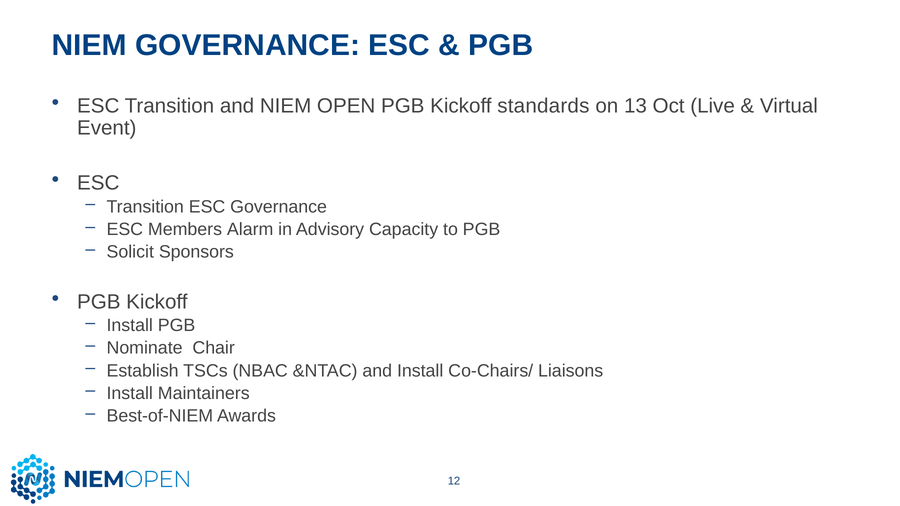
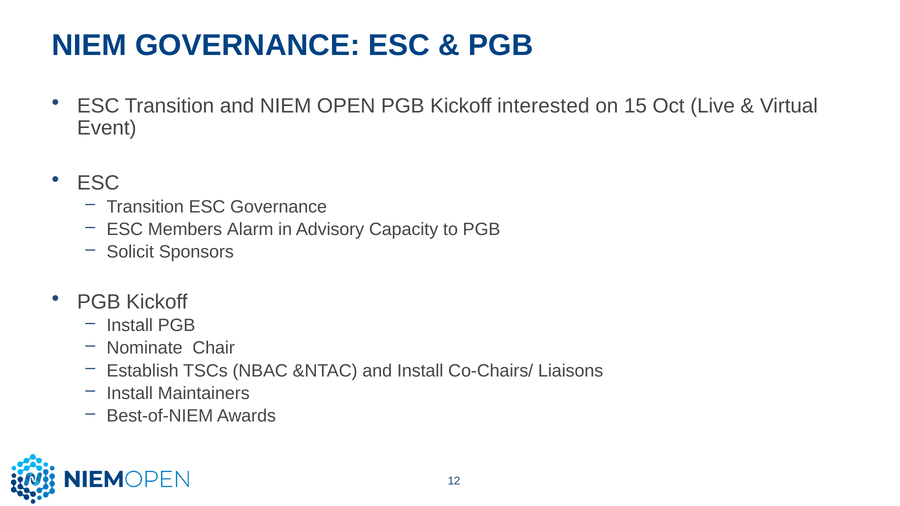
standards: standards -> interested
13: 13 -> 15
